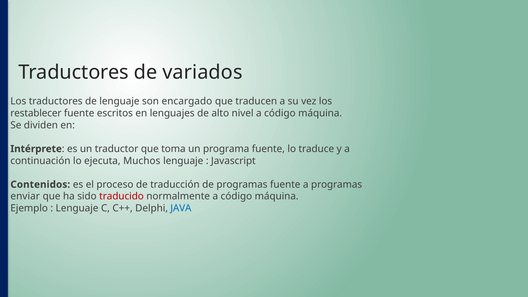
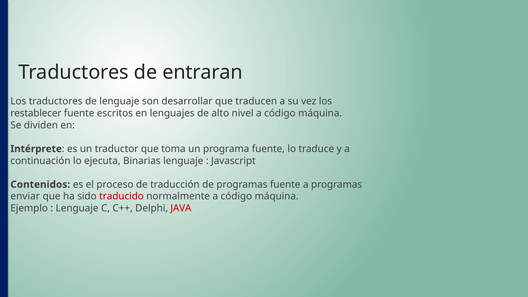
variados: variados -> entraran
encargado: encargado -> desarrollar
Muchos: Muchos -> Binarias
JAVA colour: blue -> red
